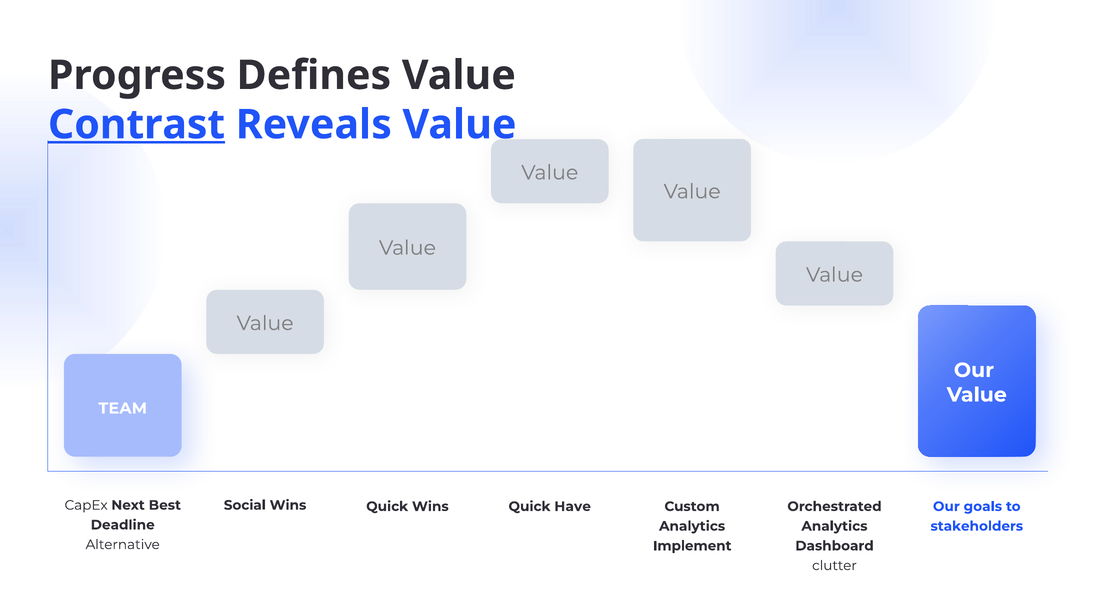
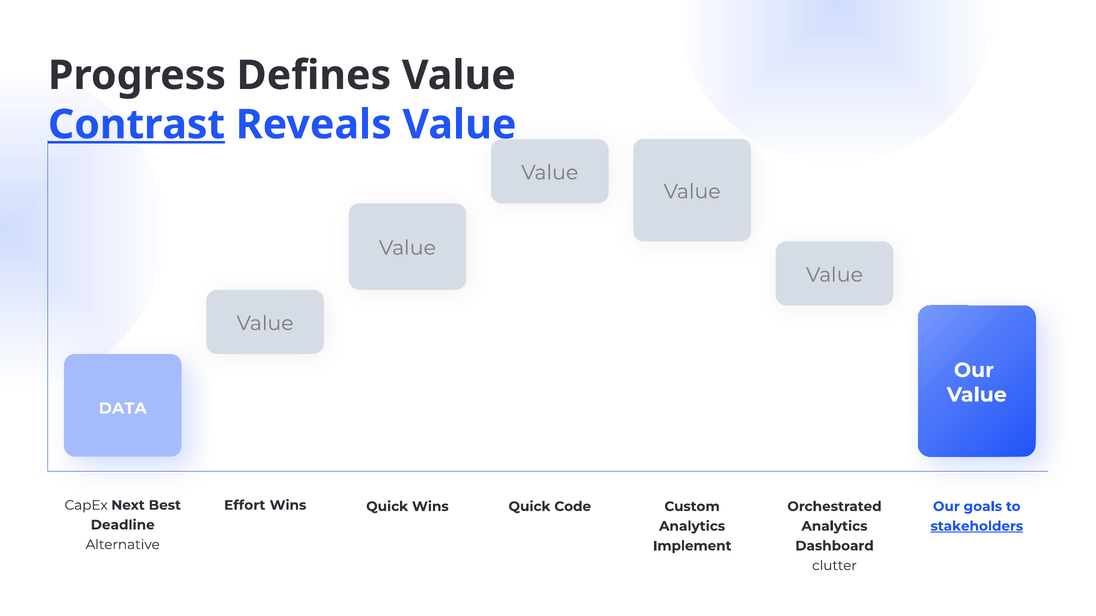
TEAM: TEAM -> DATA
Social: Social -> Effort
Have: Have -> Code
stakeholders underline: none -> present
